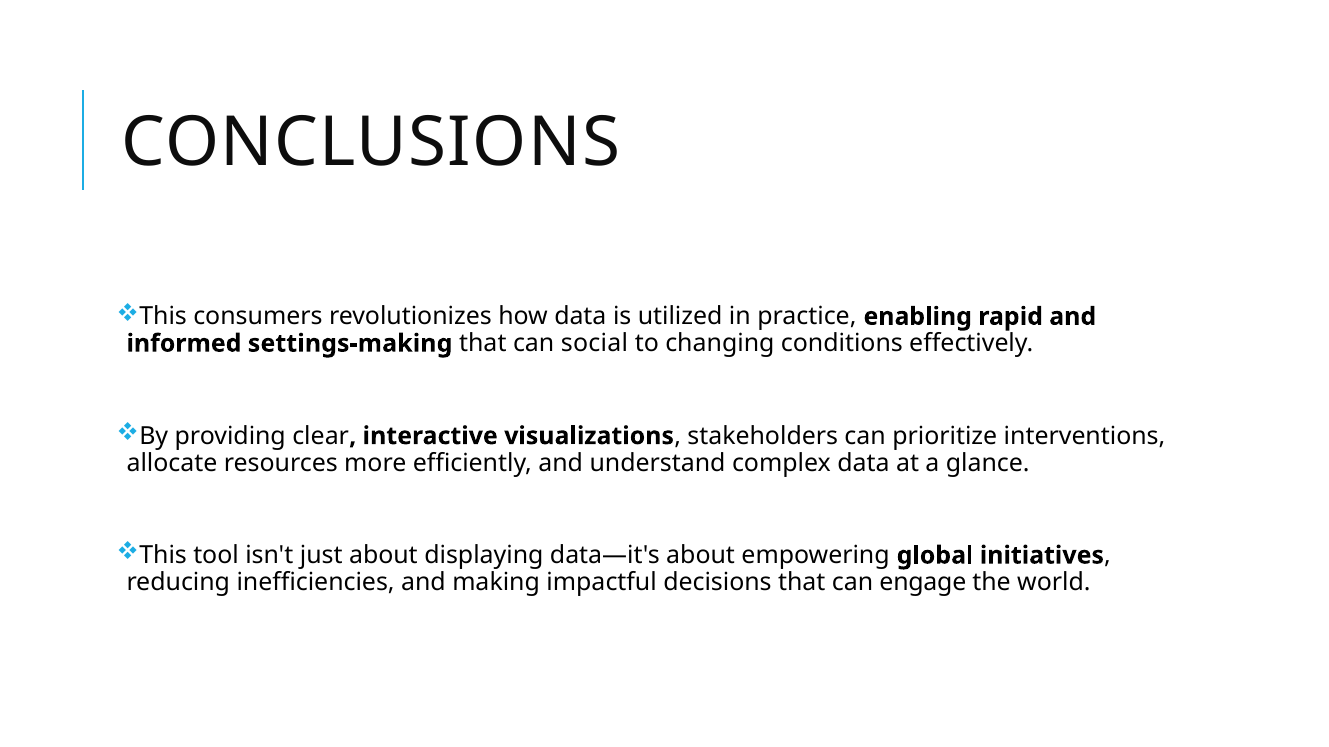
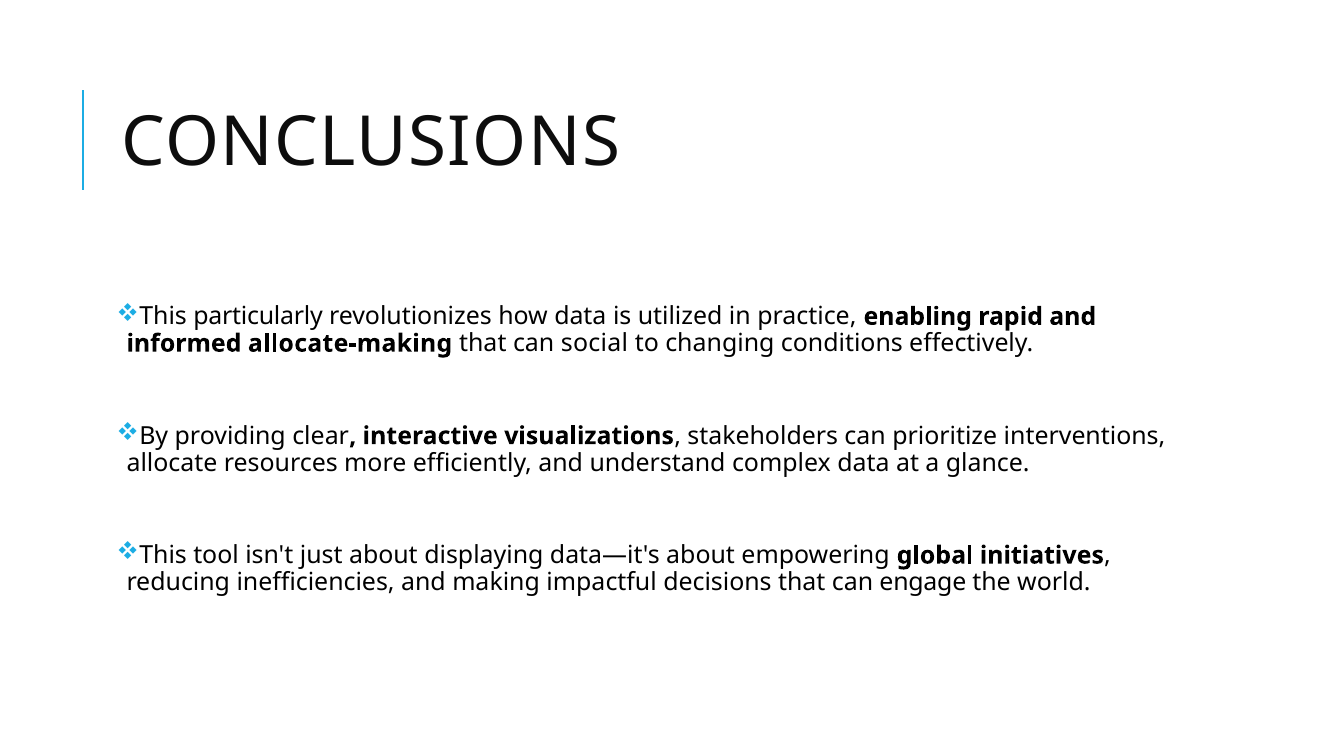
consumers: consumers -> particularly
settings-making: settings-making -> allocate-making
